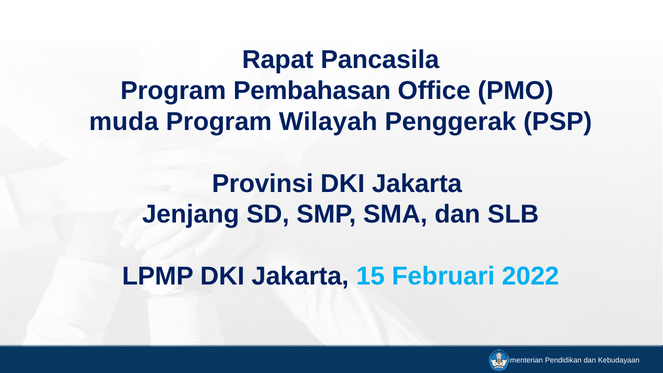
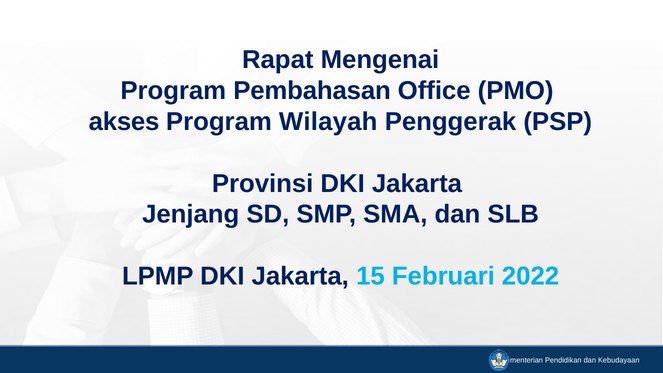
Pancasila: Pancasila -> Mengenai
muda: muda -> akses
